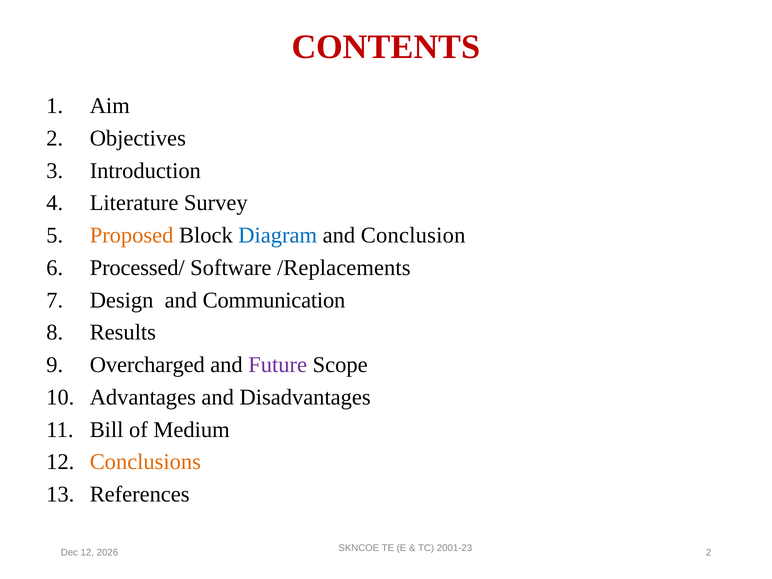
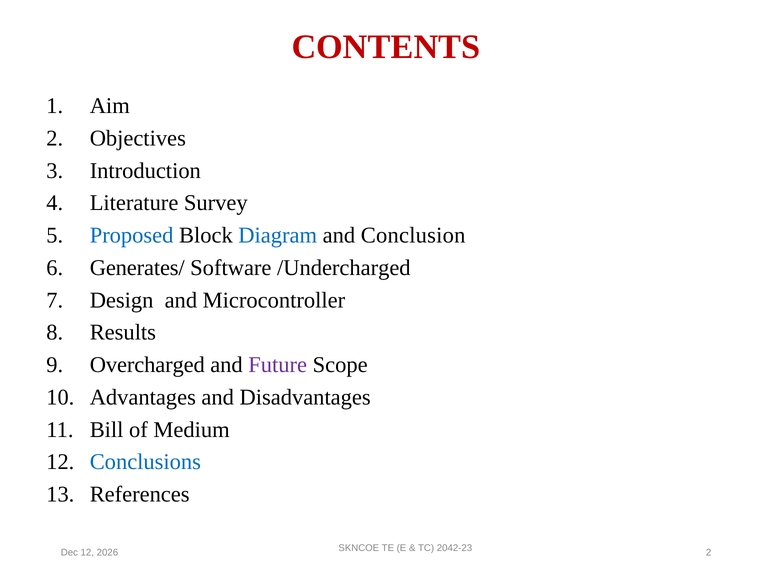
Proposed colour: orange -> blue
Processed/: Processed/ -> Generates/
/Replacements: /Replacements -> /Undercharged
Communication: Communication -> Microcontroller
Conclusions colour: orange -> blue
2001-23: 2001-23 -> 2042-23
